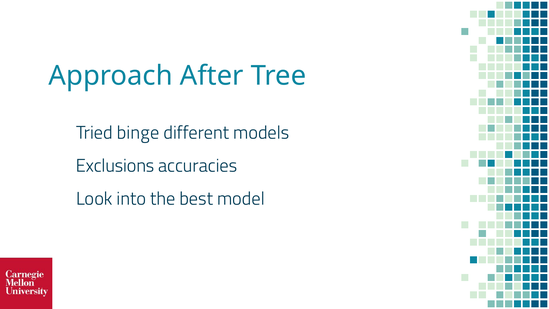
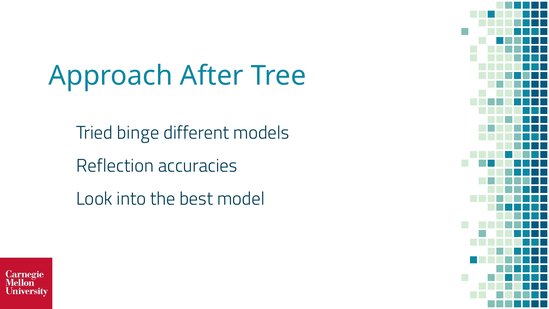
Exclusions: Exclusions -> Reflection
